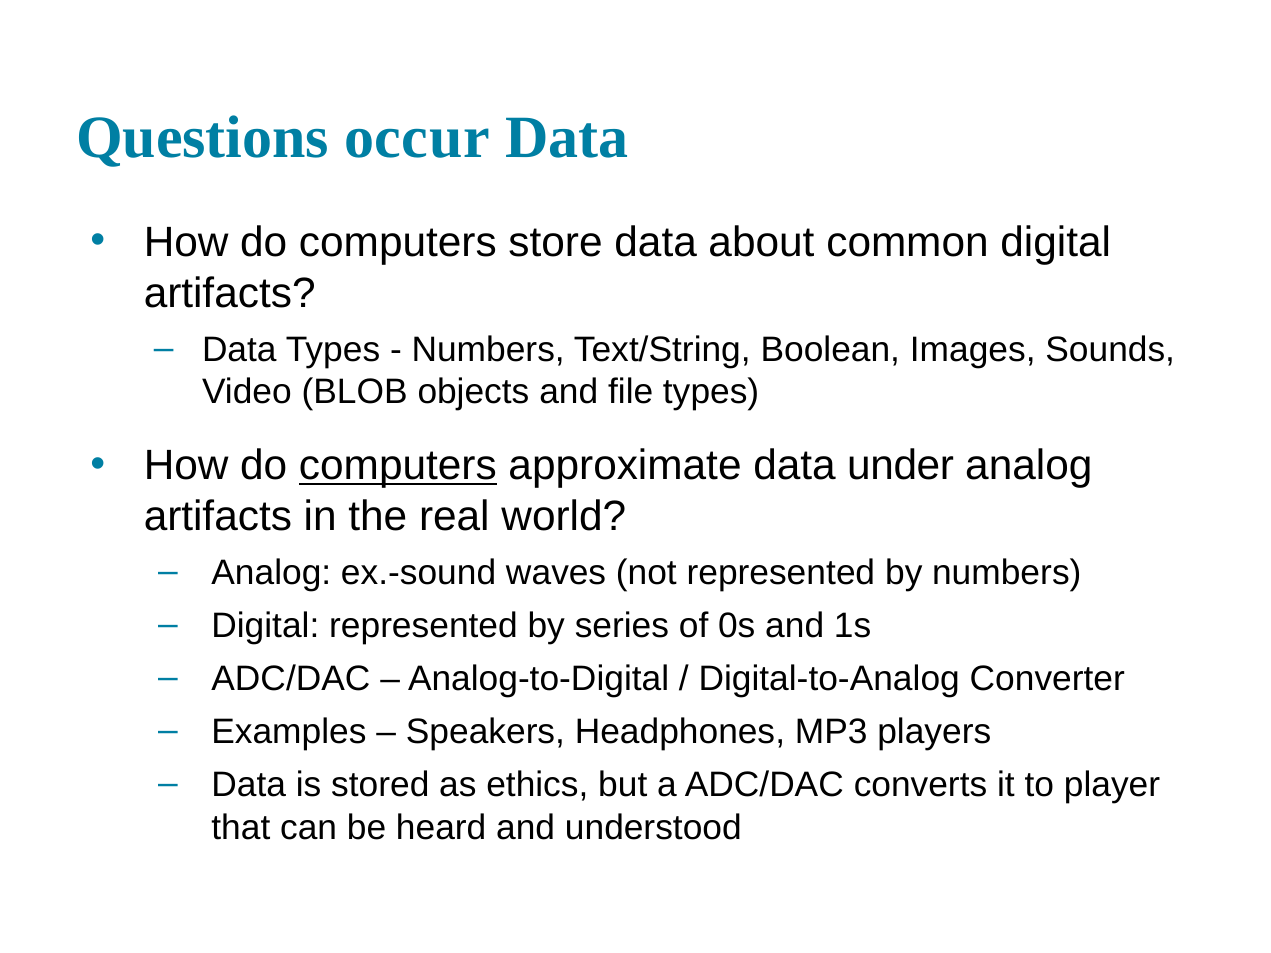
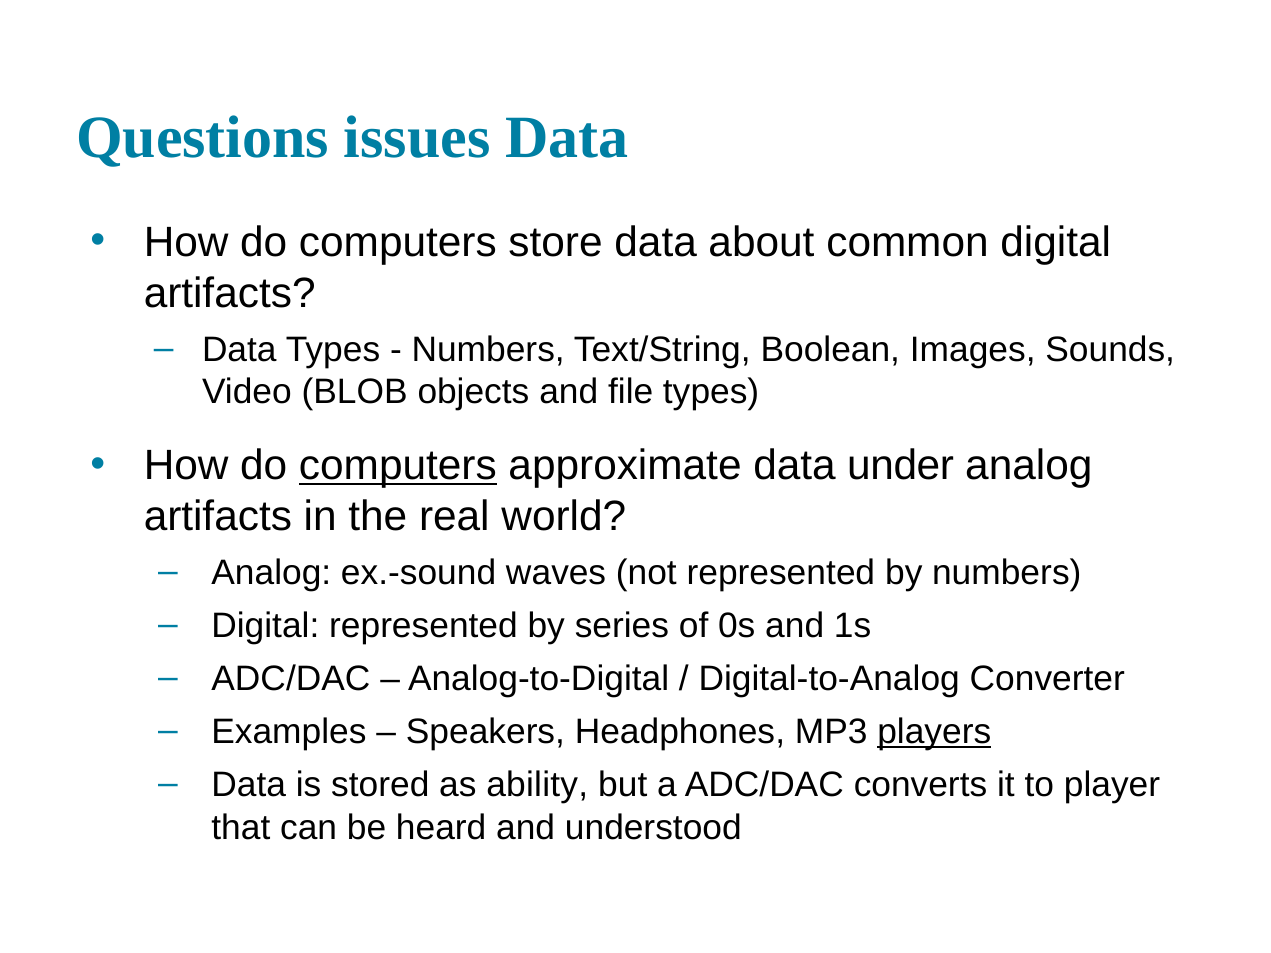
occur: occur -> issues
players underline: none -> present
ethics: ethics -> ability
